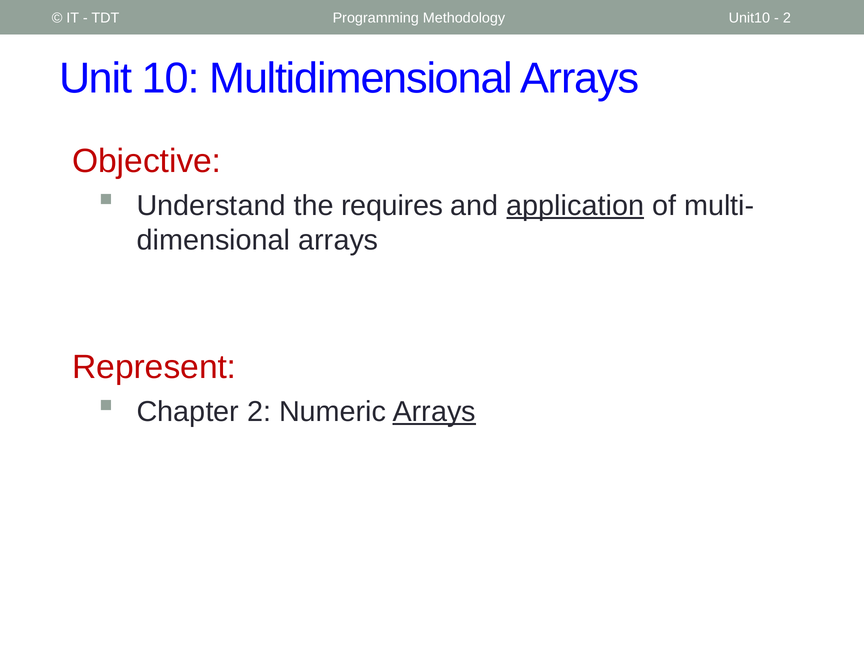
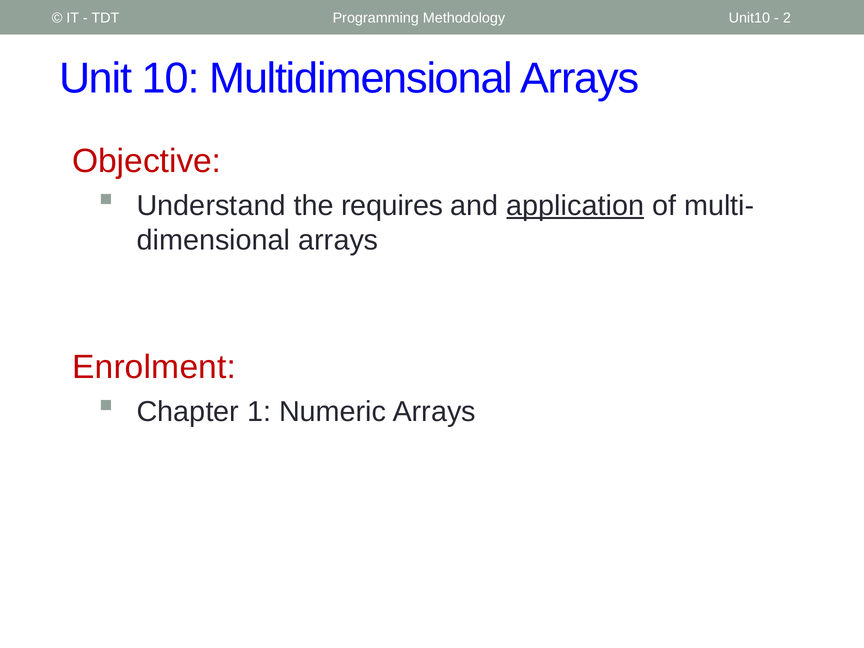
Represent: Represent -> Enrolment
Chapter 2: 2 -> 1
Arrays at (434, 412) underline: present -> none
